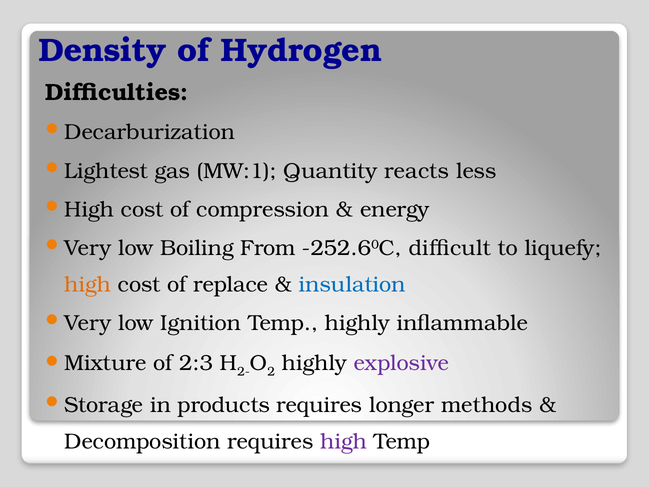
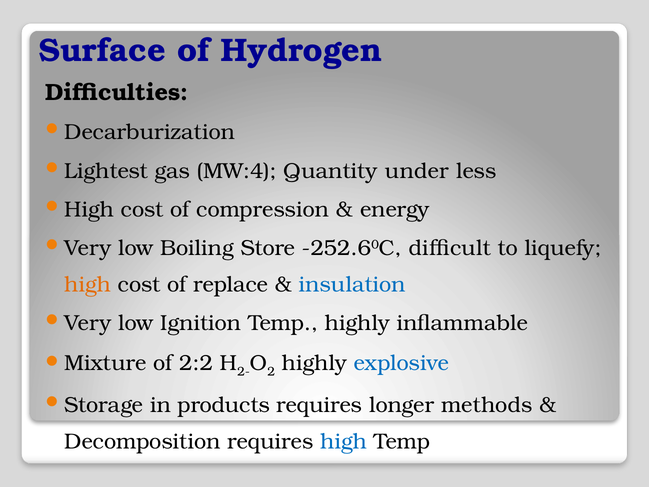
Density: Density -> Surface
MW:1: MW:1 -> MW:4
reacts: reacts -> under
From: From -> Store
2:3: 2:3 -> 2:2
explosive colour: purple -> blue
high at (344, 441) colour: purple -> blue
